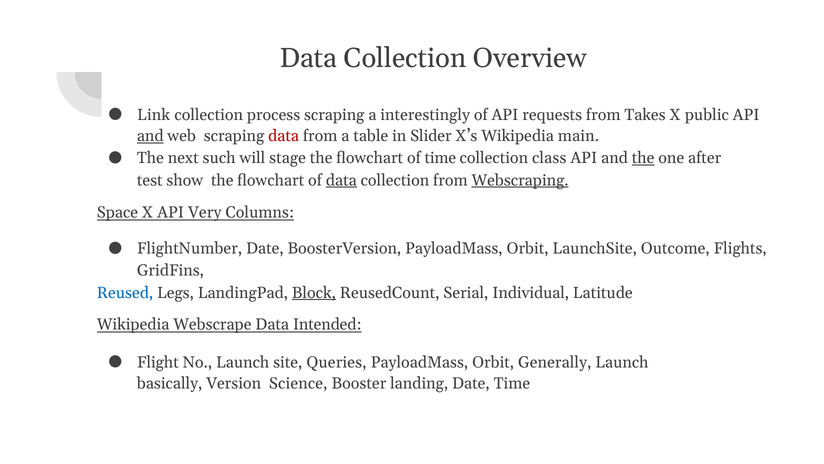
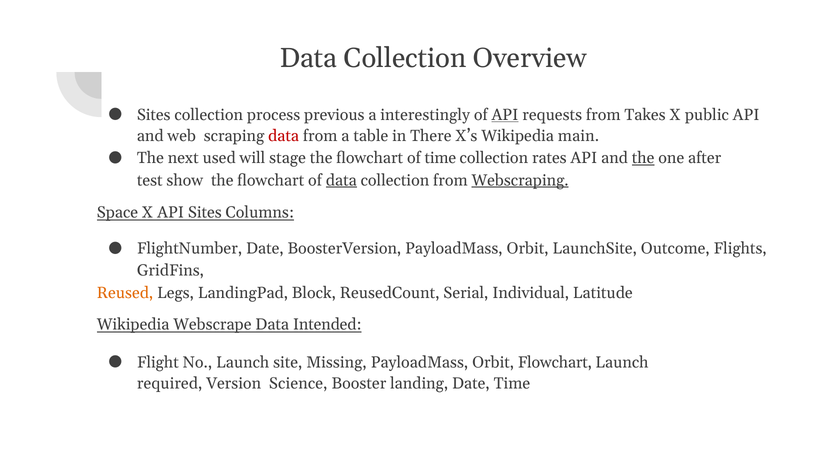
Link at (154, 115): Link -> Sites
process scraping: scraping -> previous
API at (505, 115) underline: none -> present
and at (150, 136) underline: present -> none
Slider: Slider -> There
such: such -> used
class: class -> rates
API Very: Very -> Sites
Reused colour: blue -> orange
Block underline: present -> none
Queries: Queries -> Missing
Orbit Generally: Generally -> Flowchart
basically: basically -> required
